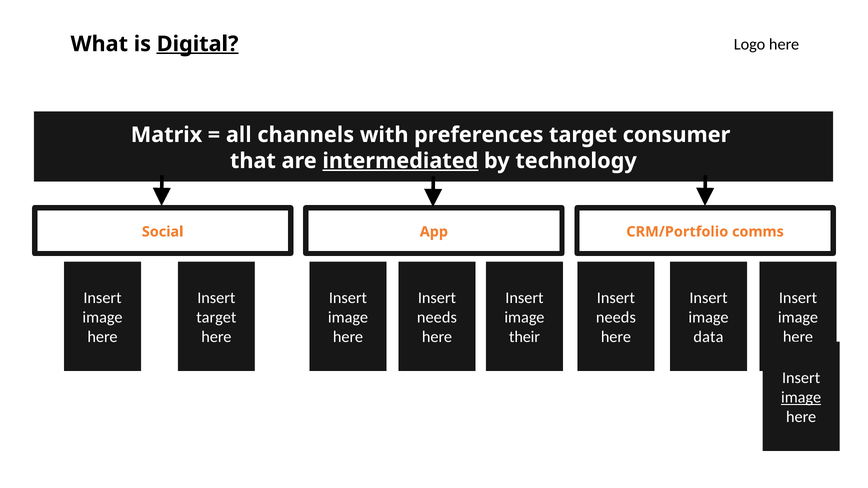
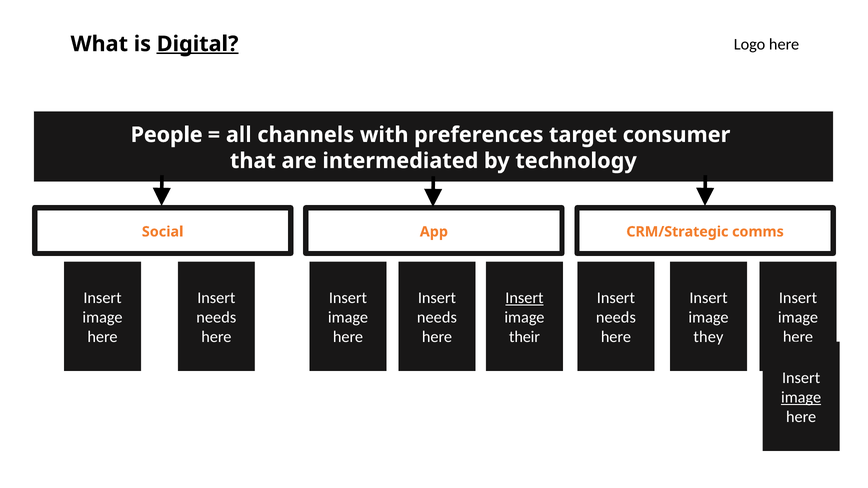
Matrix: Matrix -> People
intermediated underline: present -> none
CRM/Portfolio: CRM/Portfolio -> CRM/Strategic
Insert at (524, 298) underline: none -> present
target at (216, 318): target -> needs
data: data -> they
